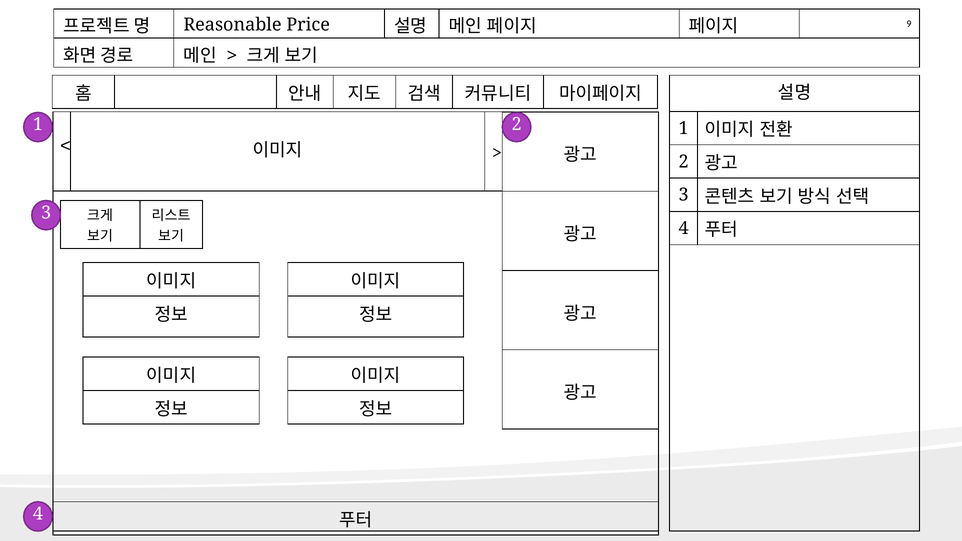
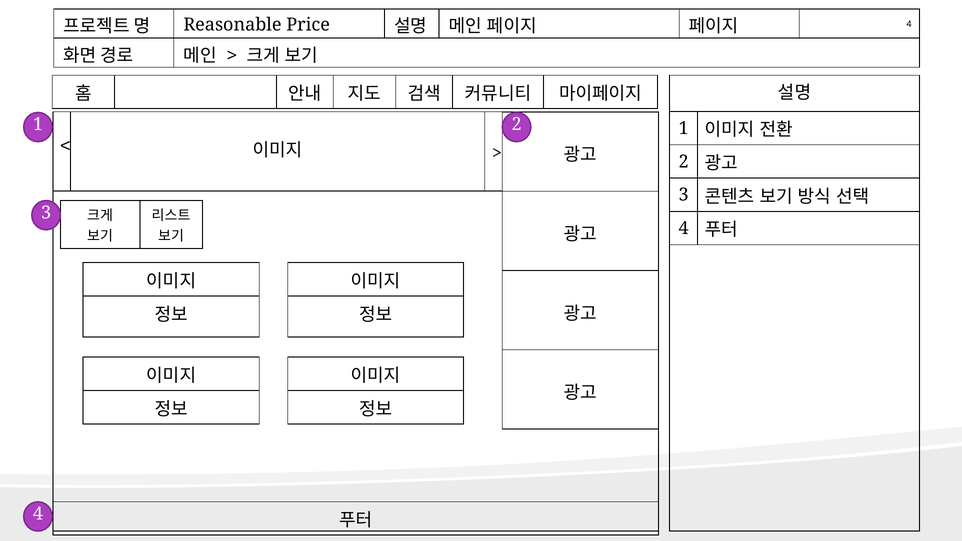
9 at (909, 24): 9 -> 4
